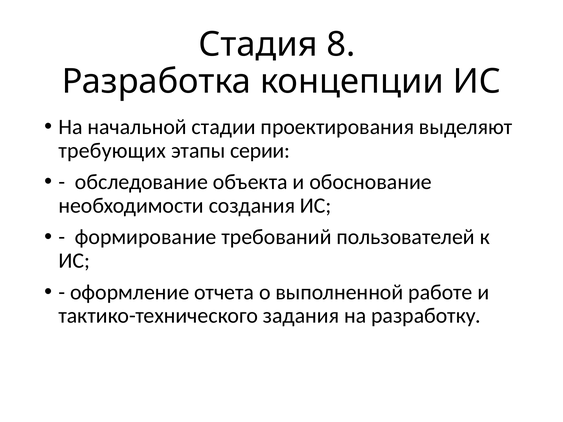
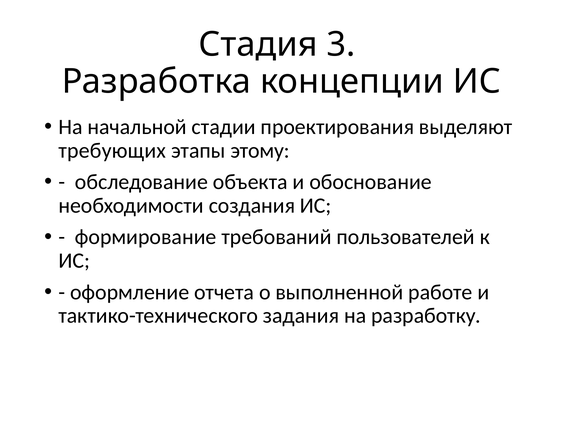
8: 8 -> 3
серии: серии -> этому
